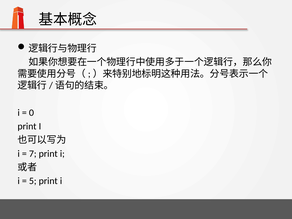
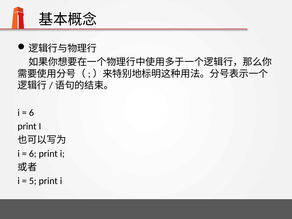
0 at (31, 113): 0 -> 6
7 at (33, 154): 7 -> 6
